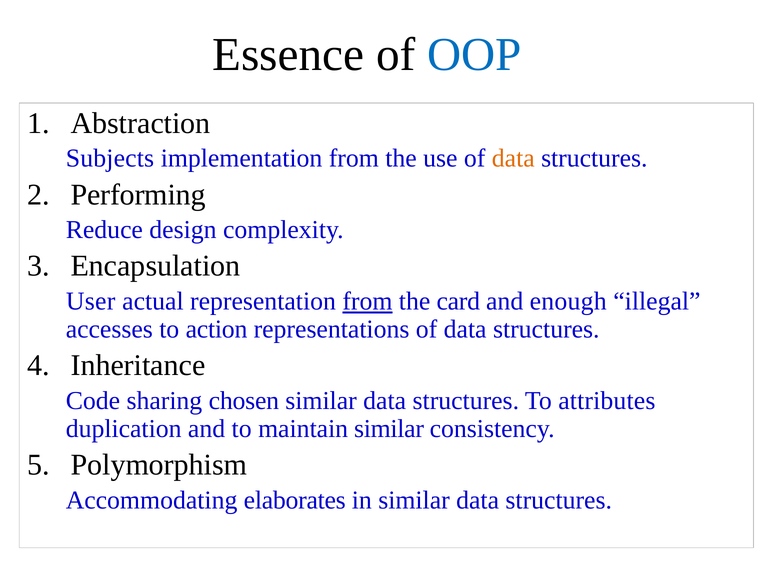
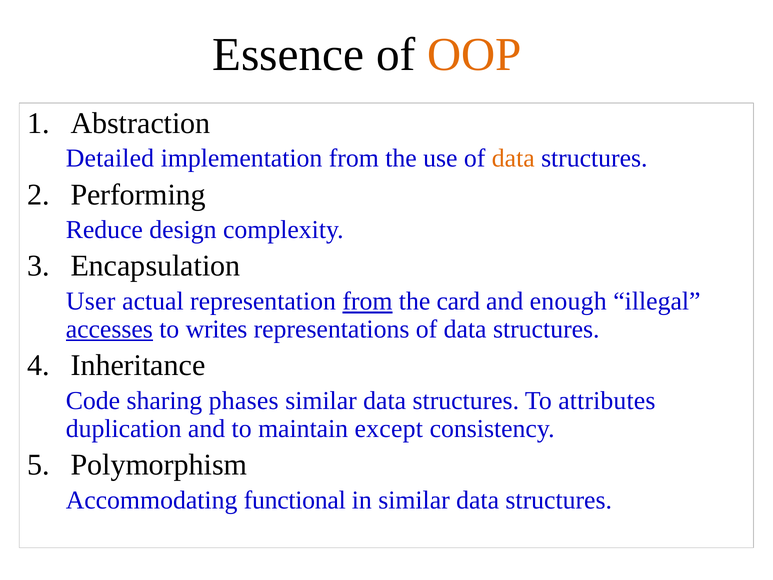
OOP colour: blue -> orange
Subjects: Subjects -> Detailed
accesses underline: none -> present
action: action -> writes
chosen: chosen -> phases
maintain similar: similar -> except
elaborates: elaborates -> functional
